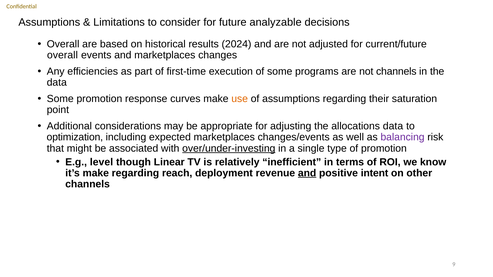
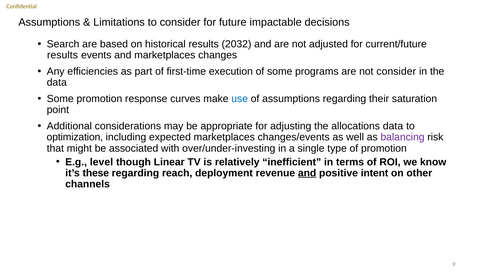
analyzable: analyzable -> impactable
Overall at (63, 44): Overall -> Search
2024: 2024 -> 2032
overall at (62, 55): overall -> results
not channels: channels -> consider
use colour: orange -> blue
over/under-investing underline: present -> none
it’s make: make -> these
